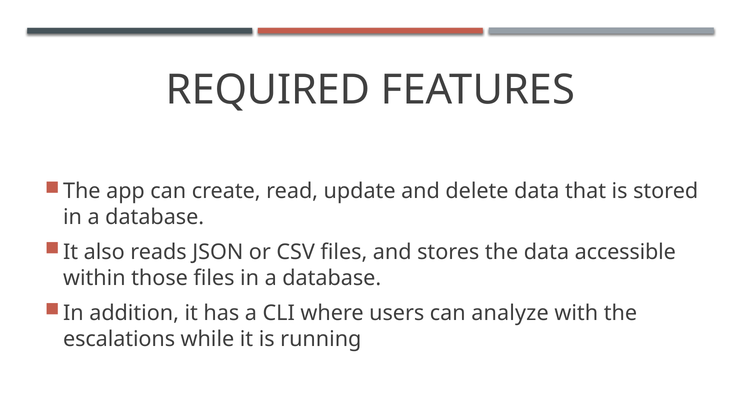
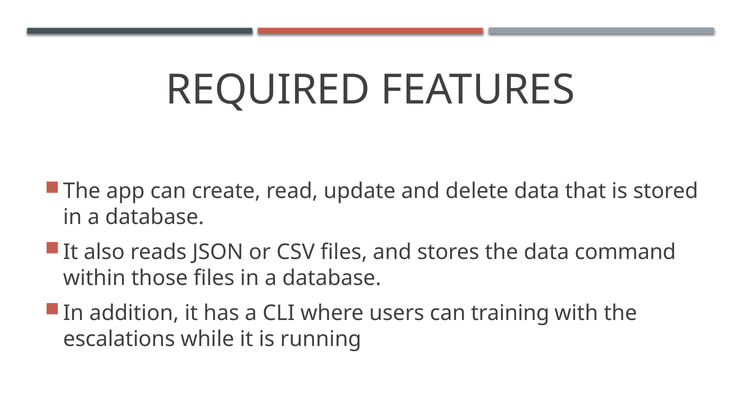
accessible: accessible -> command
analyze: analyze -> training
